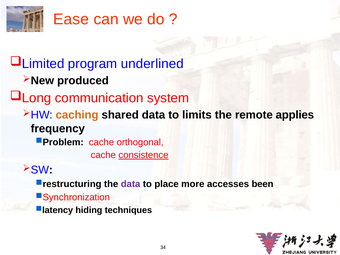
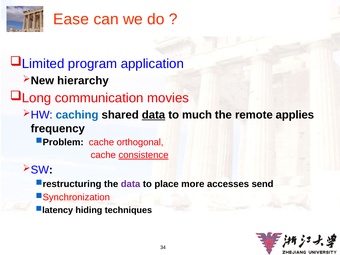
underlined: underlined -> application
produced: produced -> hierarchy
system: system -> movies
caching colour: orange -> blue
data at (154, 115) underline: none -> present
limits: limits -> much
been: been -> send
